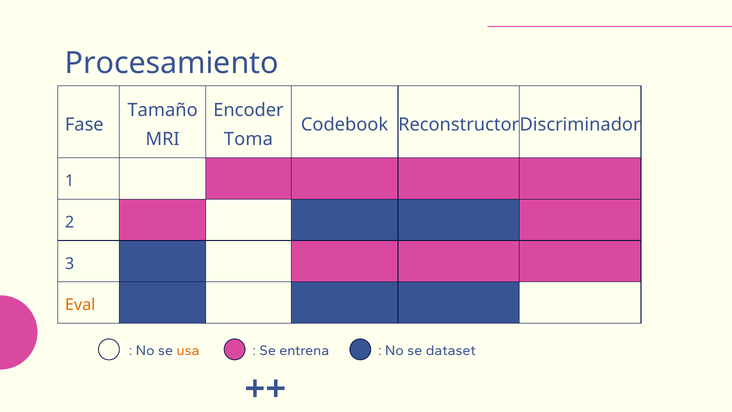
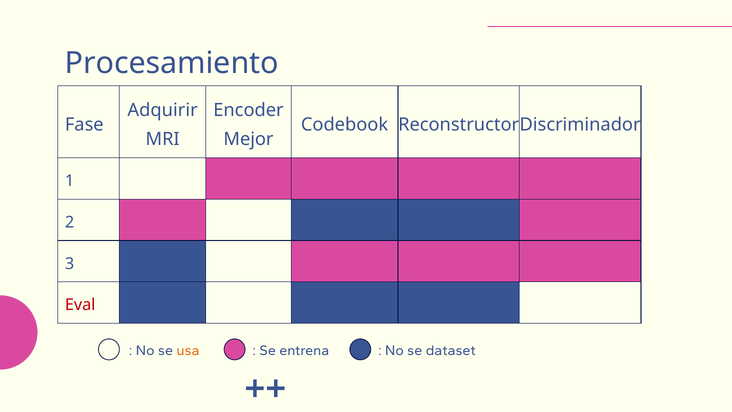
Tamaño: Tamaño -> Adquirir
Toma: Toma -> Mejor
Eval colour: orange -> red
